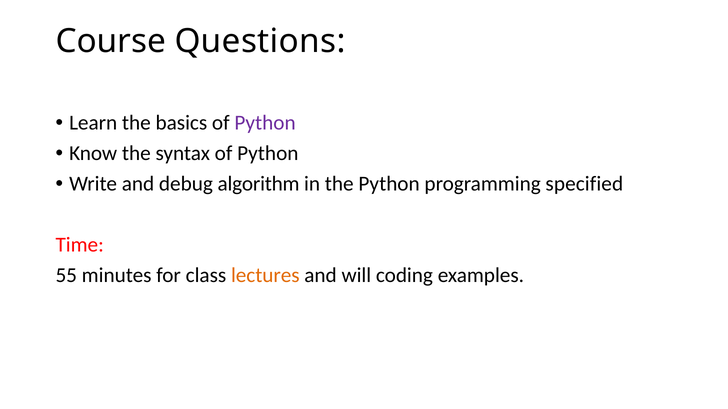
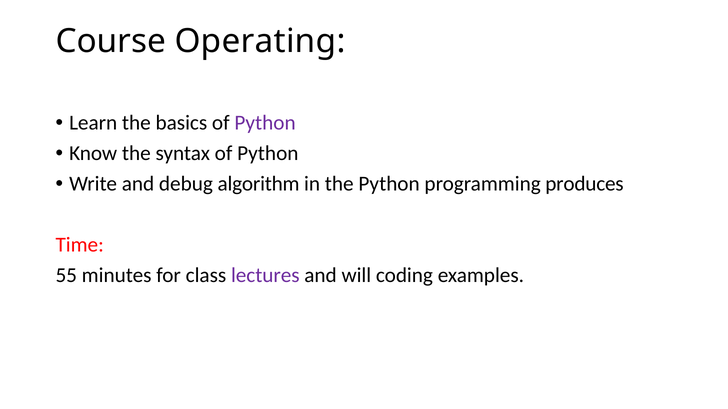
Questions: Questions -> Operating
specified: specified -> produces
lectures colour: orange -> purple
